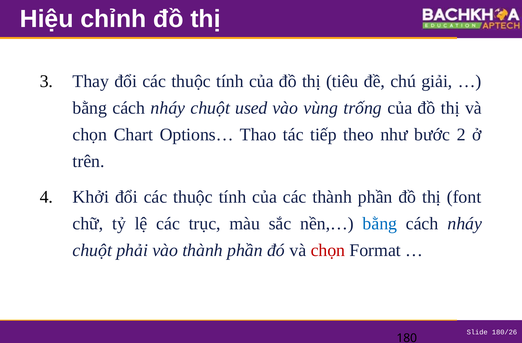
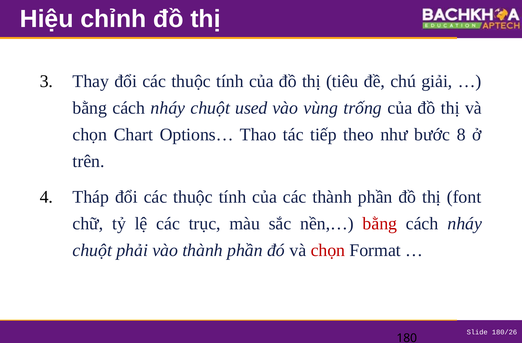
2: 2 -> 8
Khởi: Khởi -> Tháp
bằng at (380, 224) colour: blue -> red
